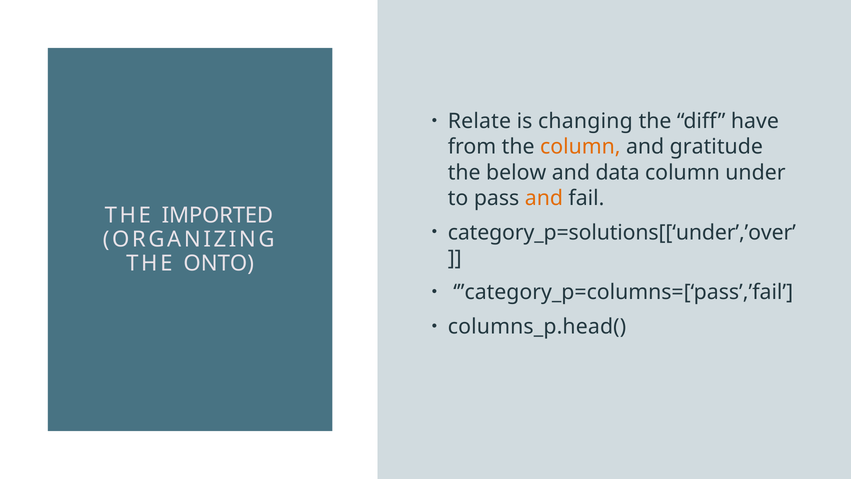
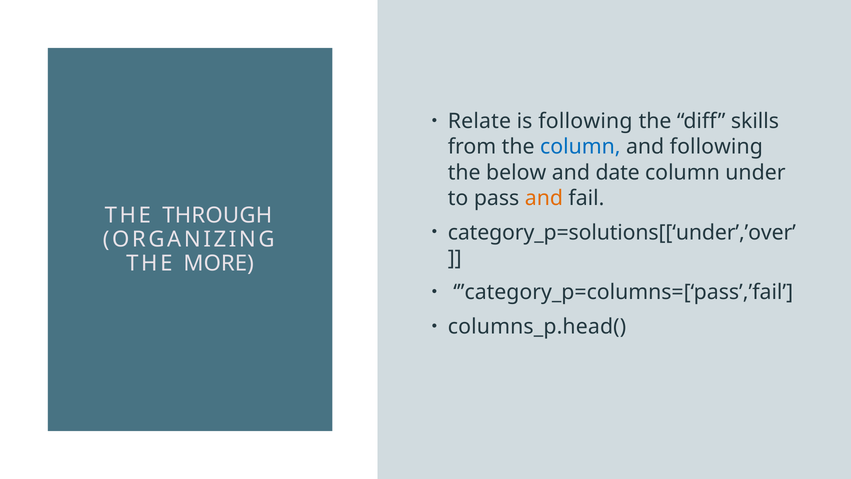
is changing: changing -> following
have: have -> skills
column at (580, 147) colour: orange -> blue
and gratitude: gratitude -> following
data: data -> date
IMPORTED: IMPORTED -> THROUGH
ONTO: ONTO -> MORE
